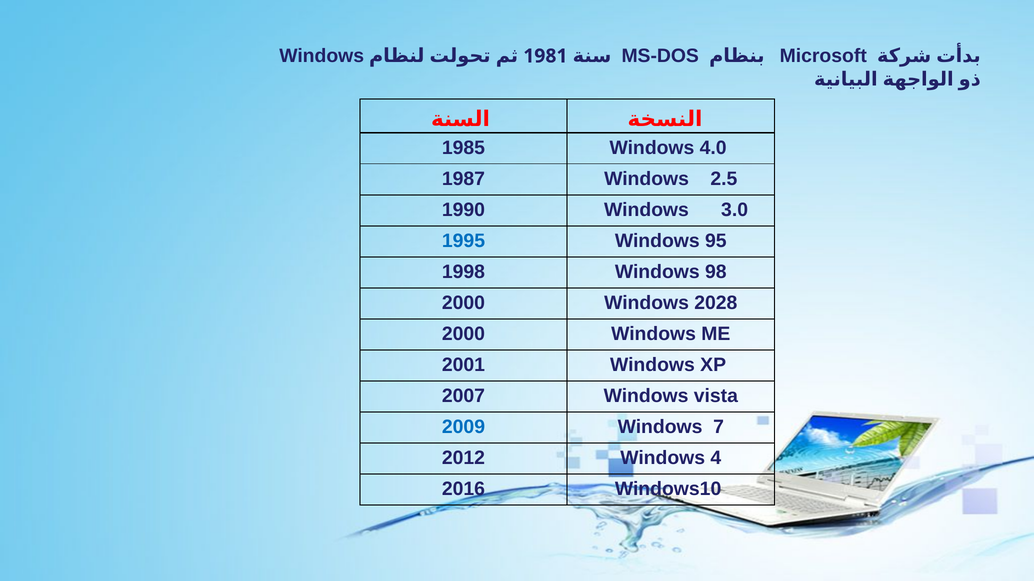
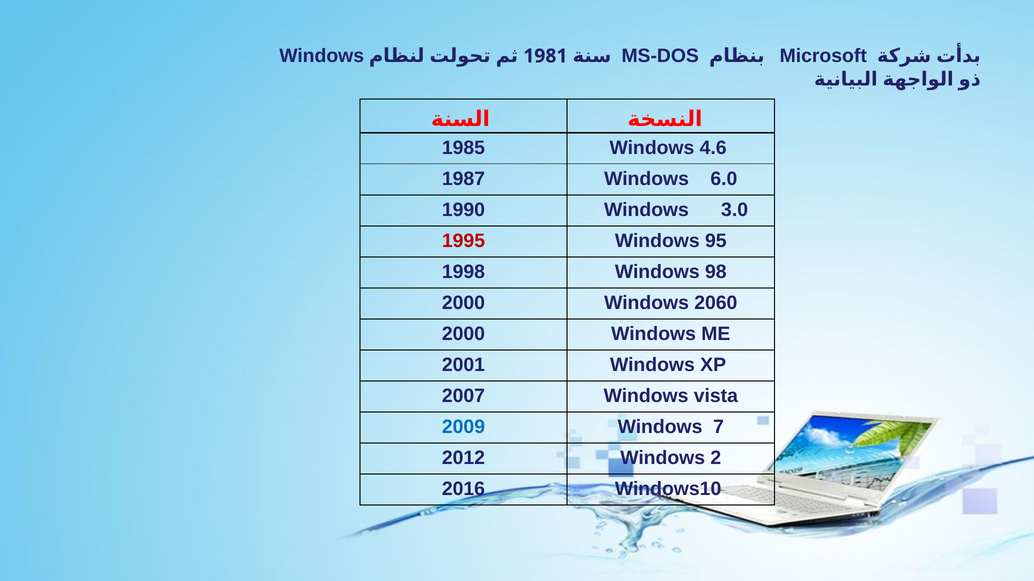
4.0: 4.0 -> 4.6
2.5: 2.5 -> 6.0
1995 colour: blue -> red
2028: 2028 -> 2060
4: 4 -> 2
